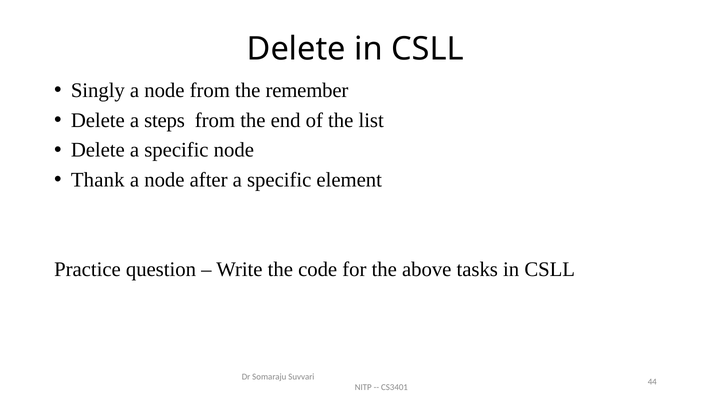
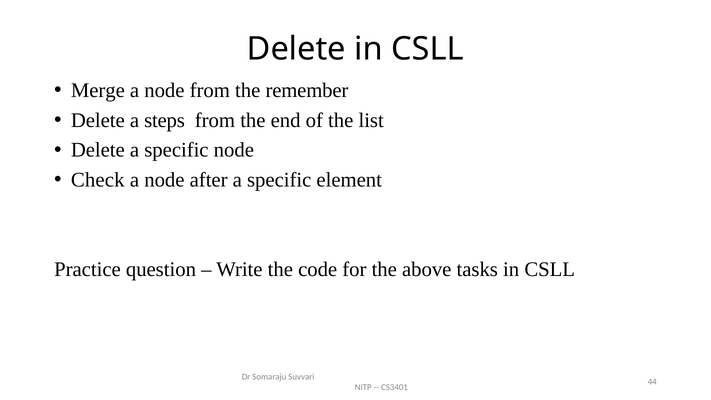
Singly: Singly -> Merge
Thank: Thank -> Check
